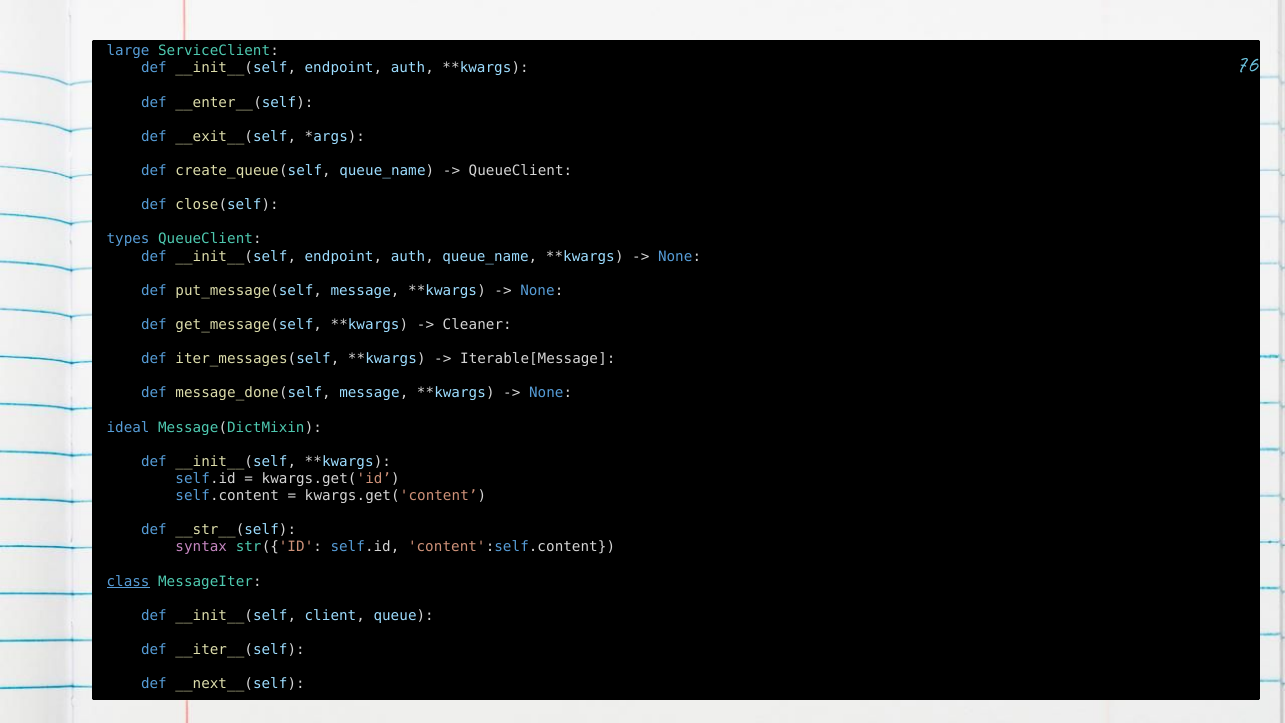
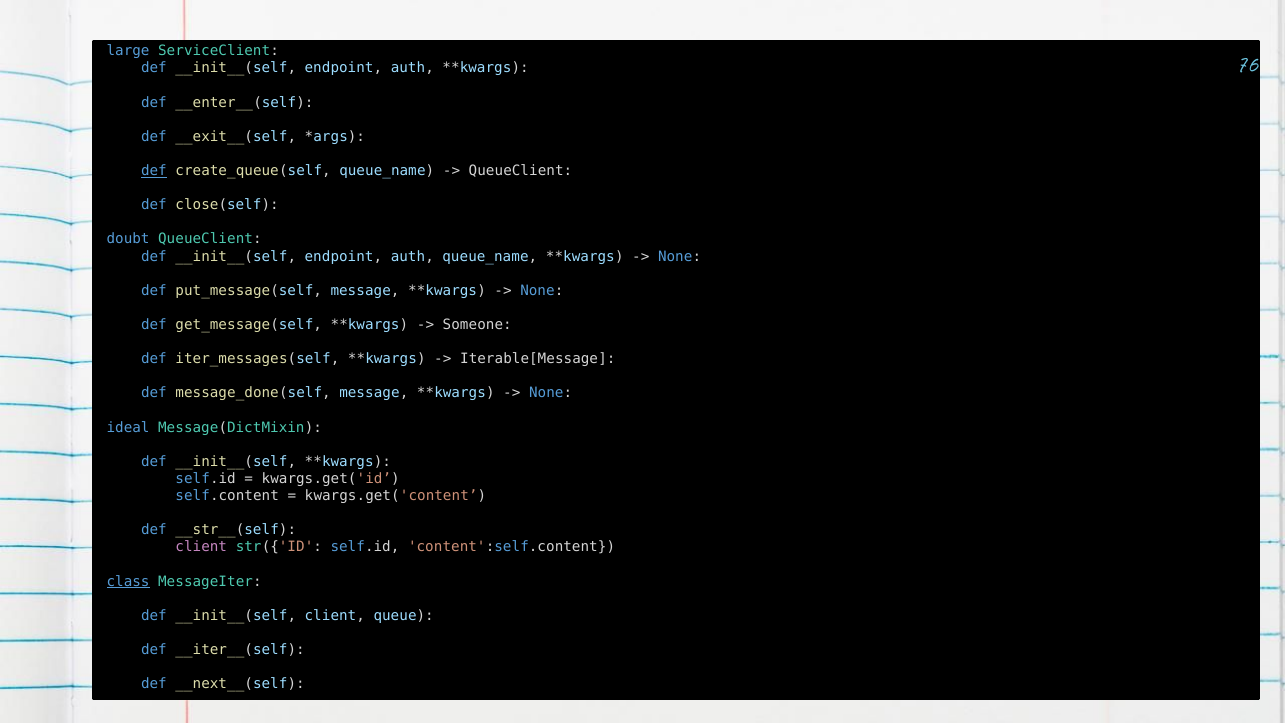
def at (154, 171) underline: none -> present
types: types -> doubt
Cleaner: Cleaner -> Someone
syntax at (201, 547): syntax -> client
